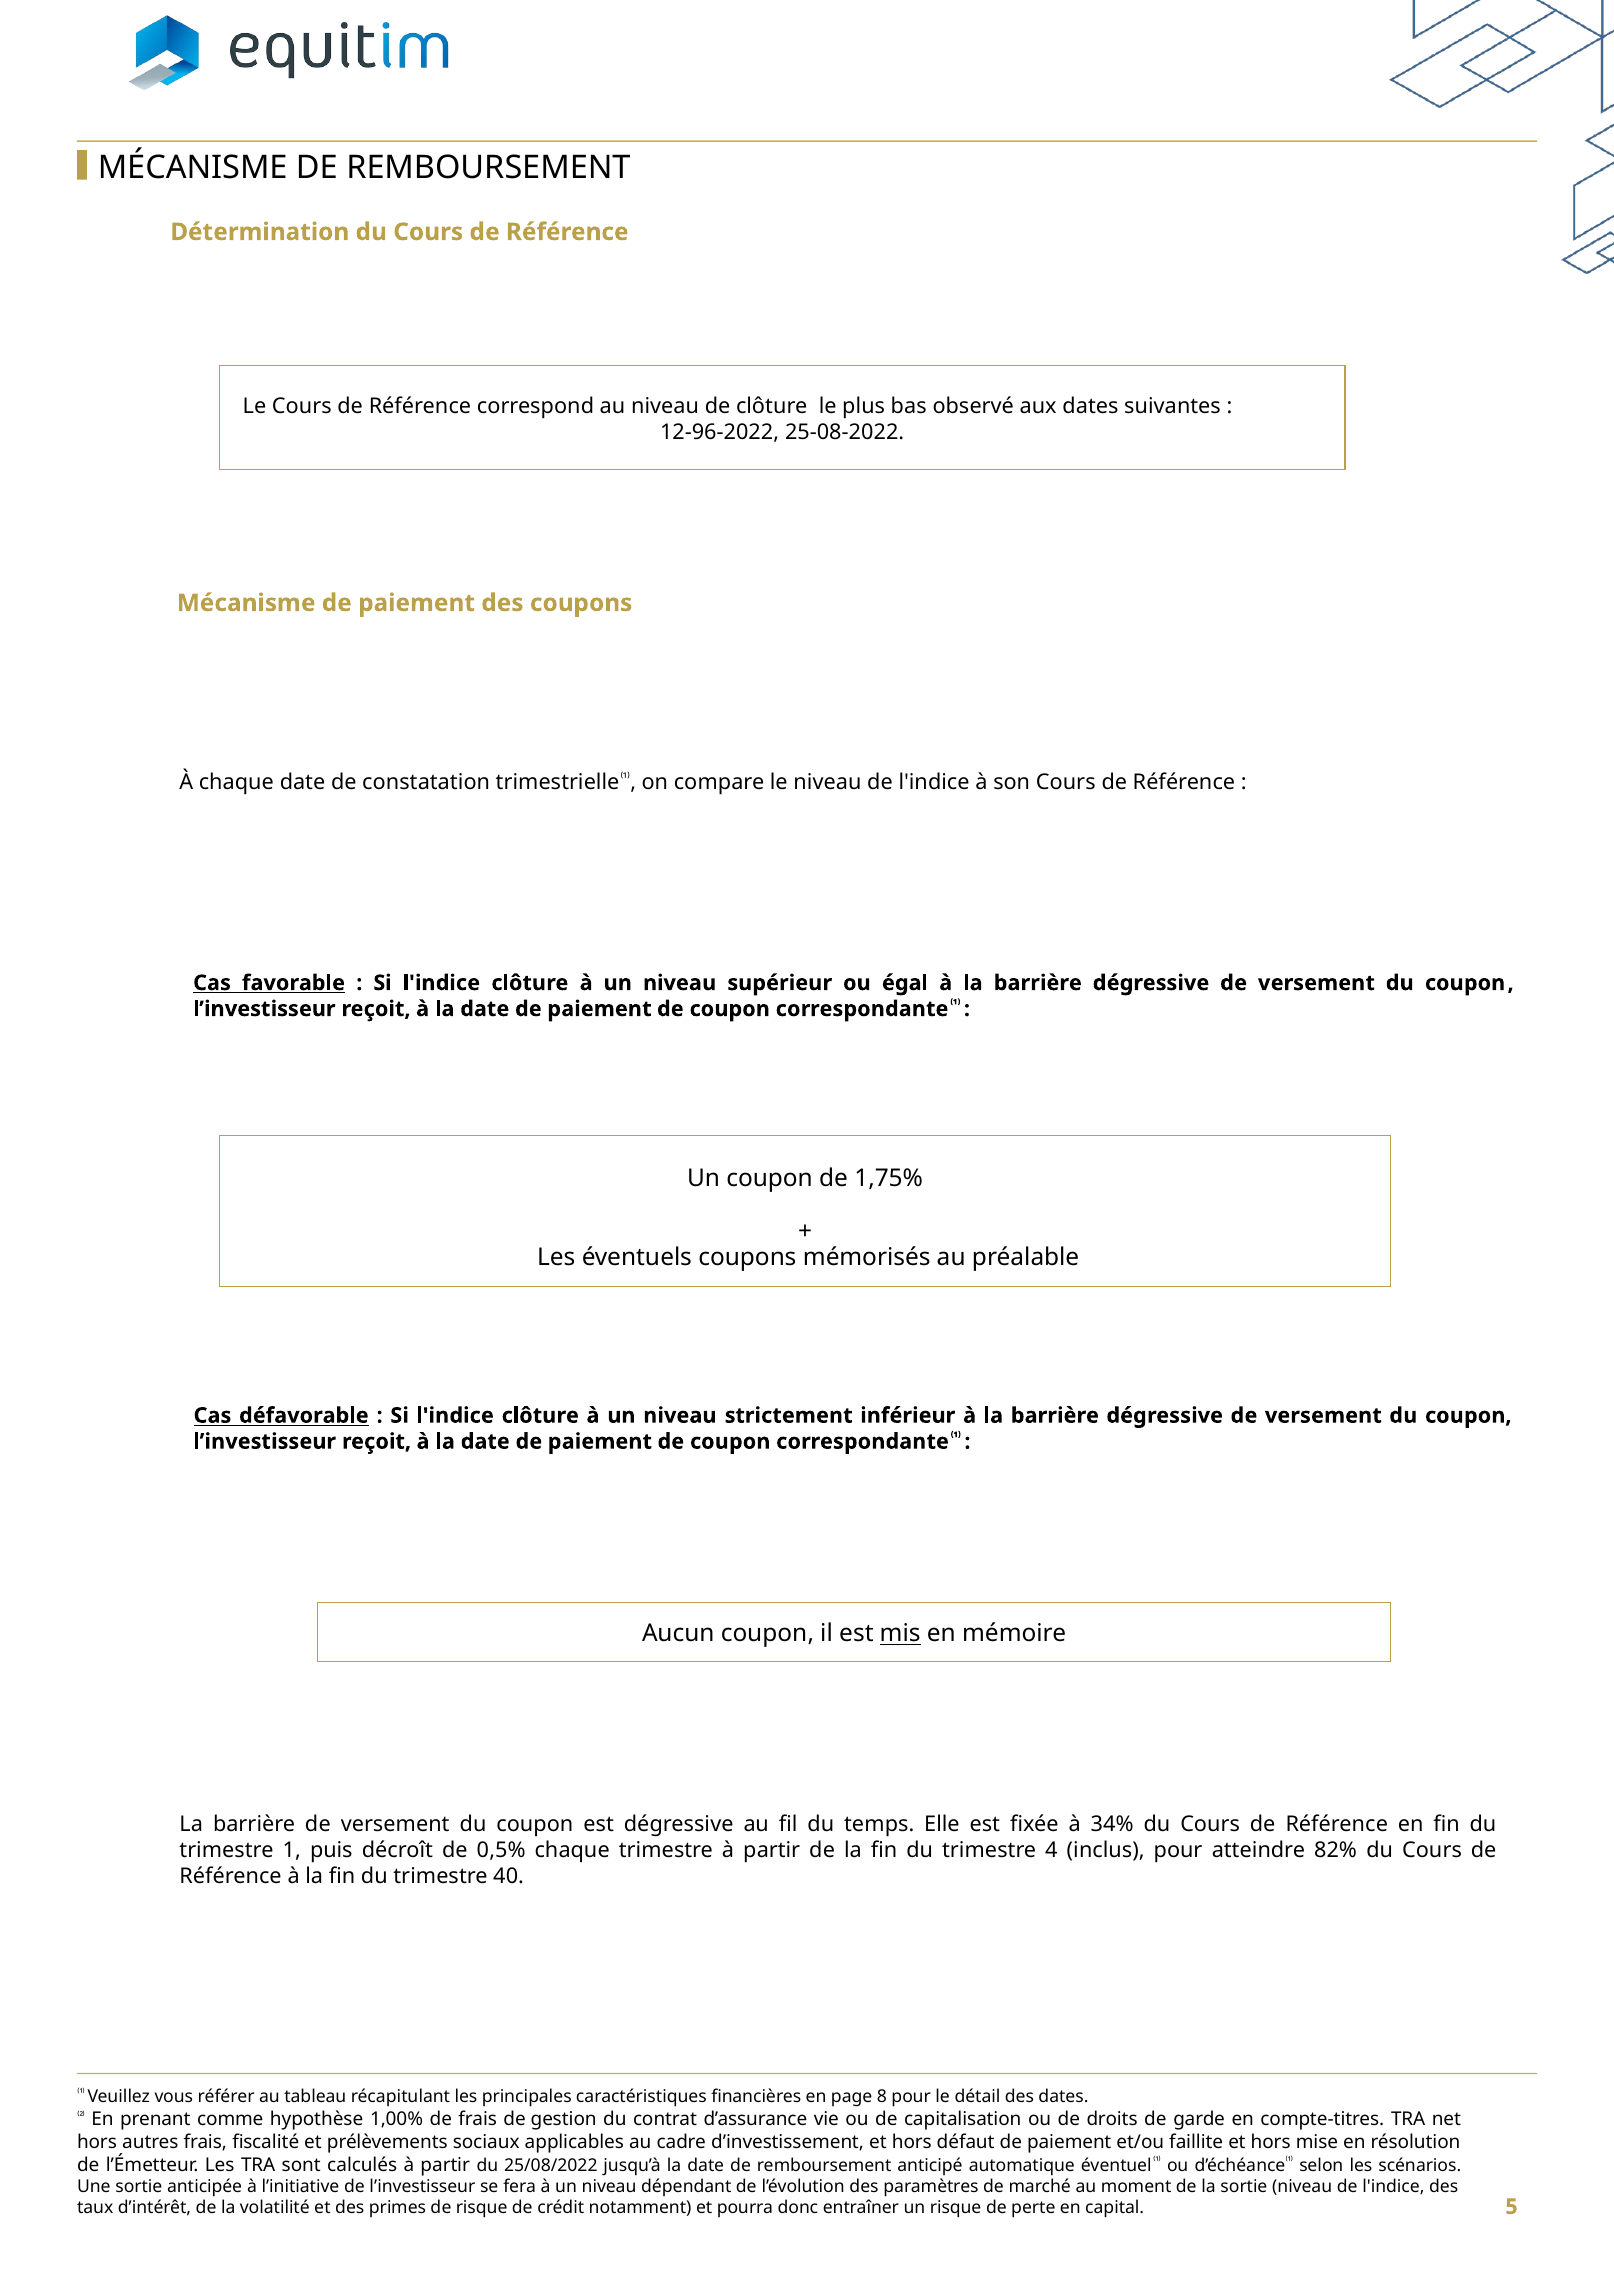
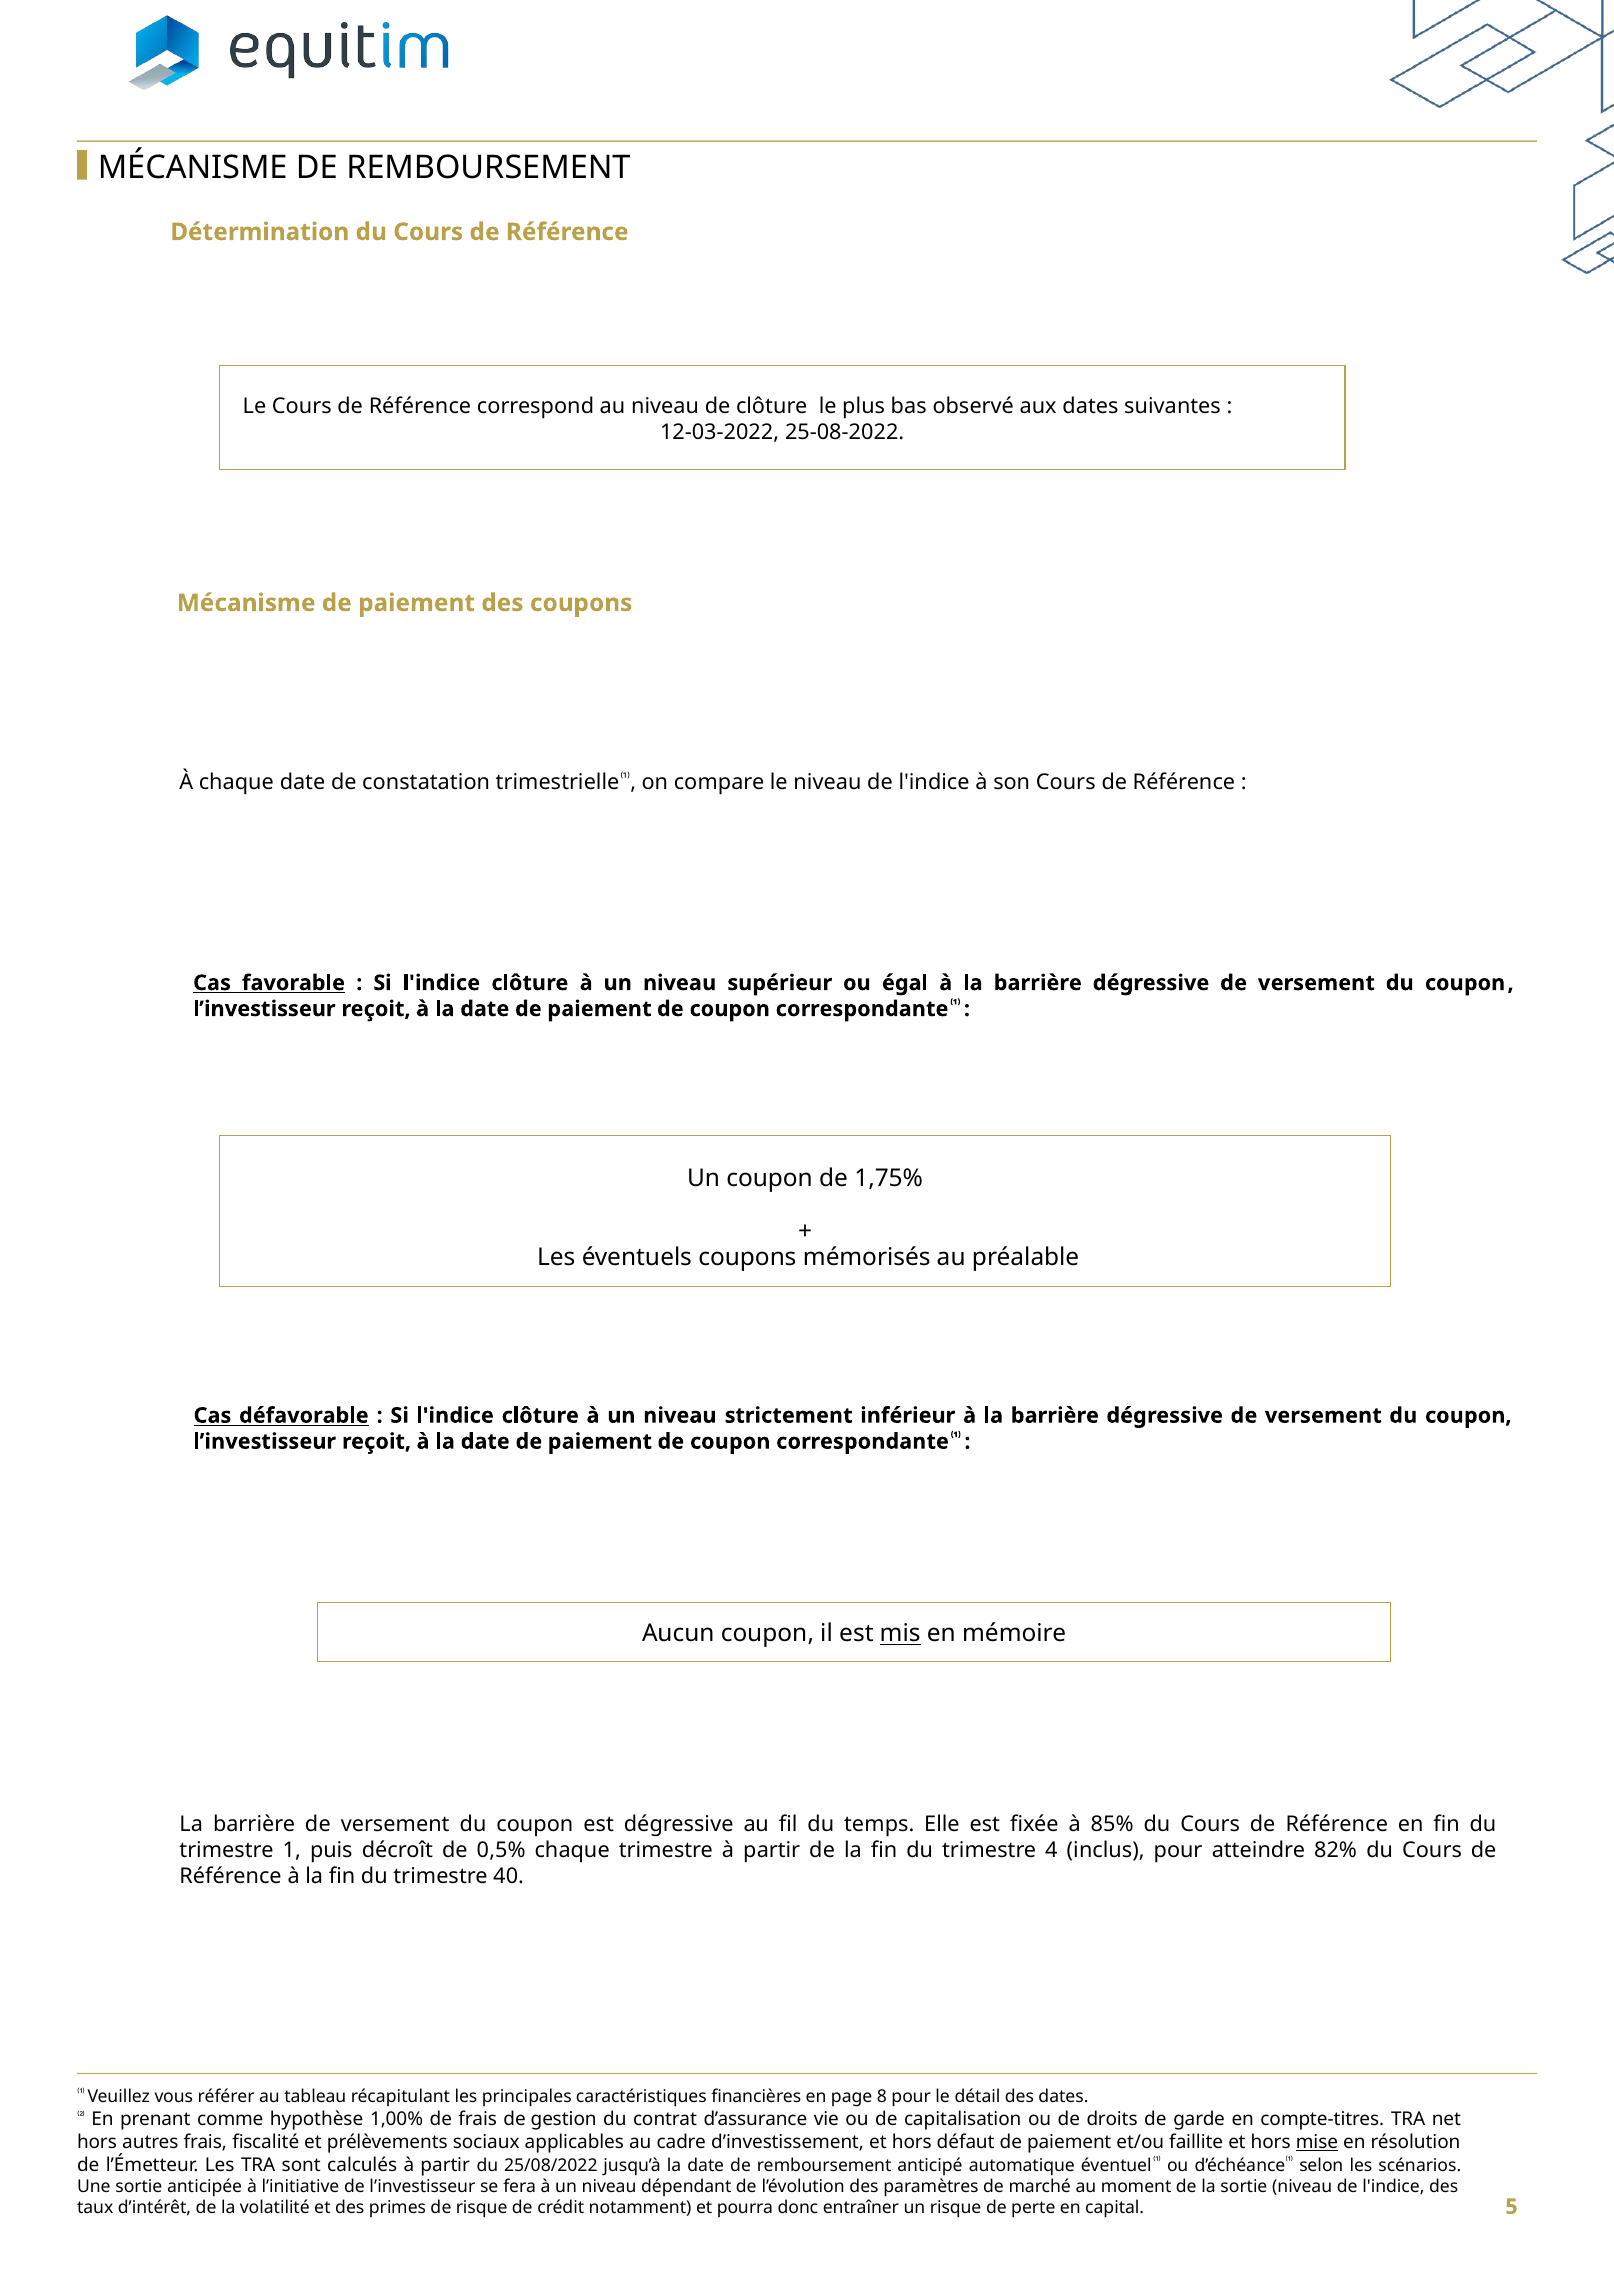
12-96-2022: 12-96-2022 -> 12-03-2022
34%: 34% -> 85%
mise underline: none -> present
